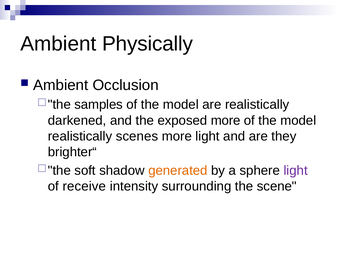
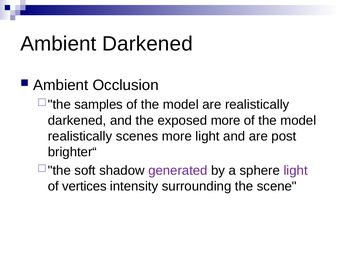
Ambient Physically: Physically -> Darkened
they: they -> post
generated colour: orange -> purple
receive: receive -> vertices
